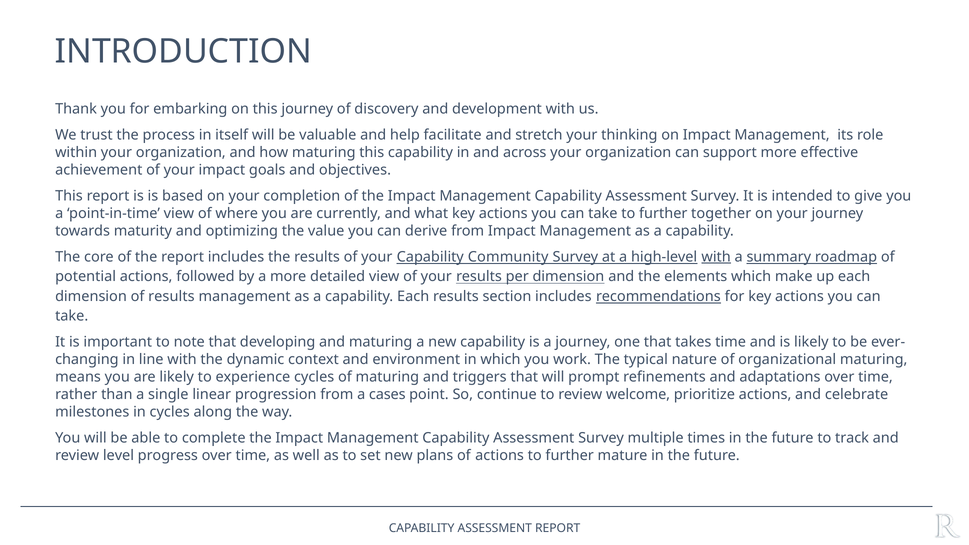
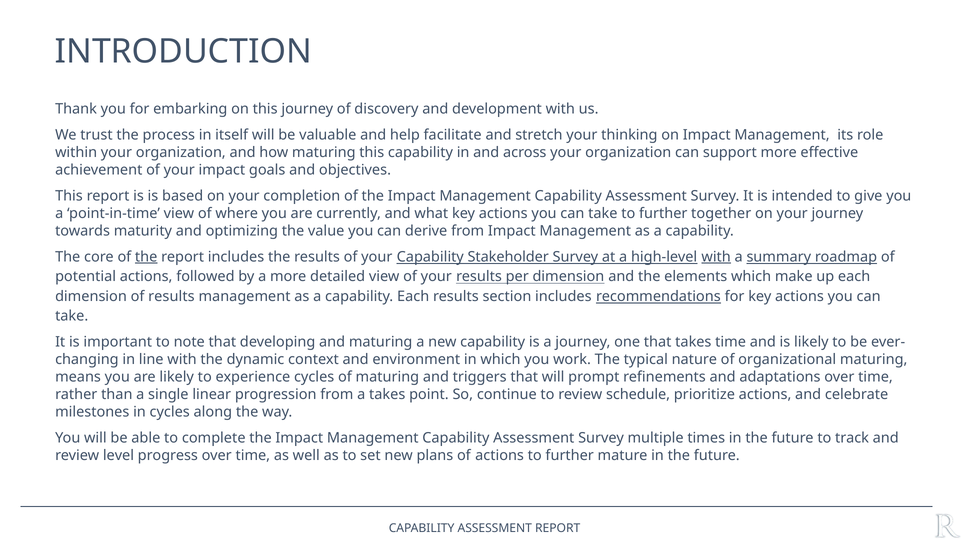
the at (146, 257) underline: none -> present
Community: Community -> Stakeholder
a cases: cases -> takes
welcome: welcome -> schedule
